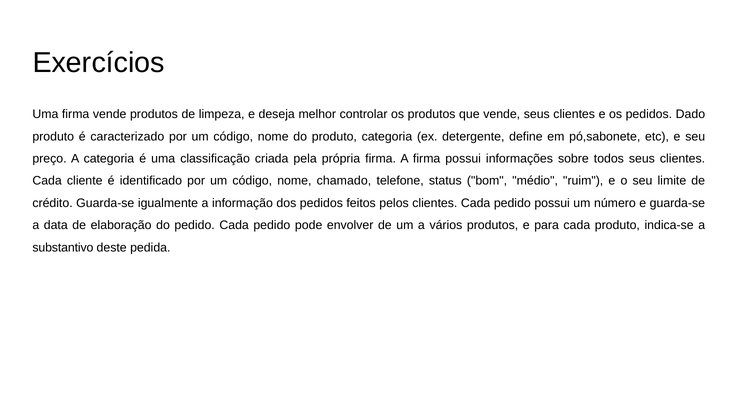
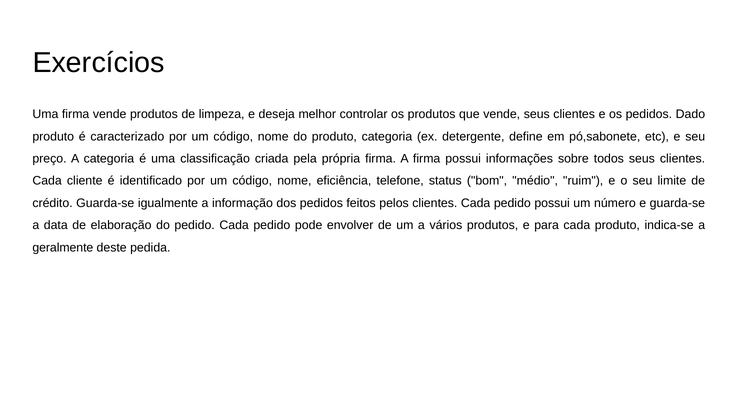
chamado: chamado -> eficiência
substantivo: substantivo -> geralmente
